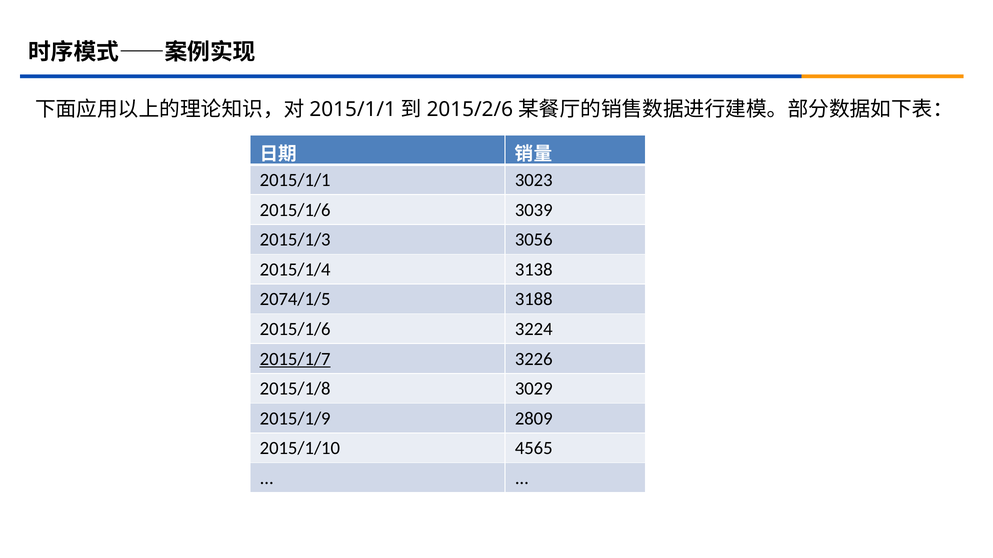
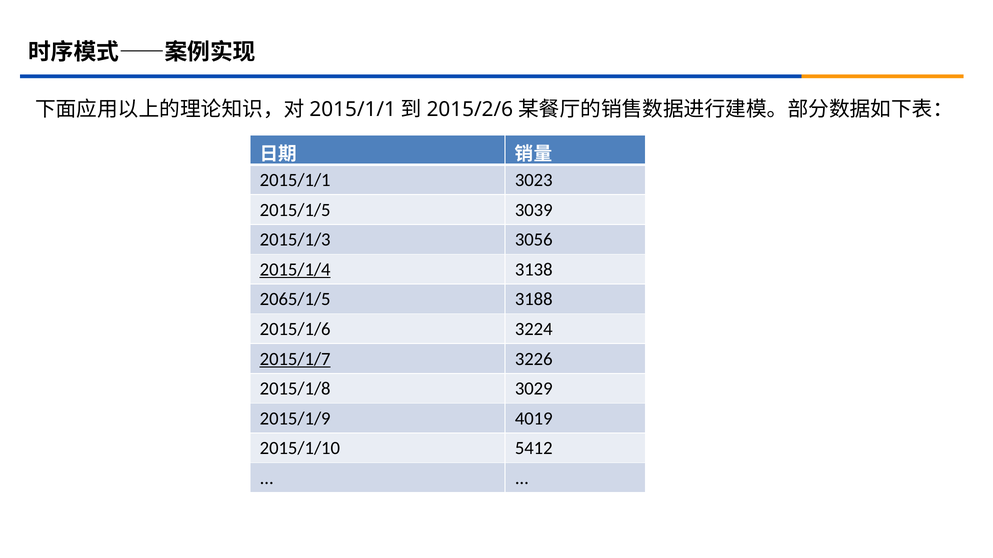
2015/1/6 at (295, 210): 2015/1/6 -> 2015/1/5
2015/1/4 underline: none -> present
2074/1/5: 2074/1/5 -> 2065/1/5
2809: 2809 -> 4019
4565: 4565 -> 5412
